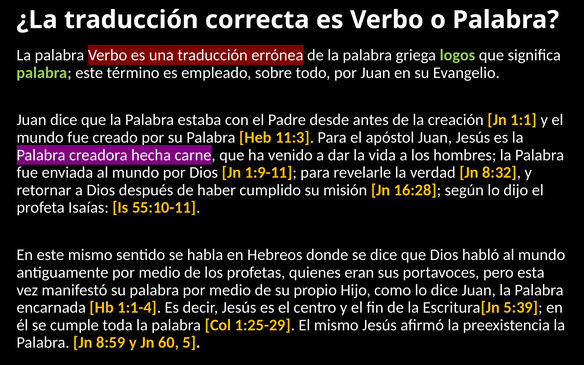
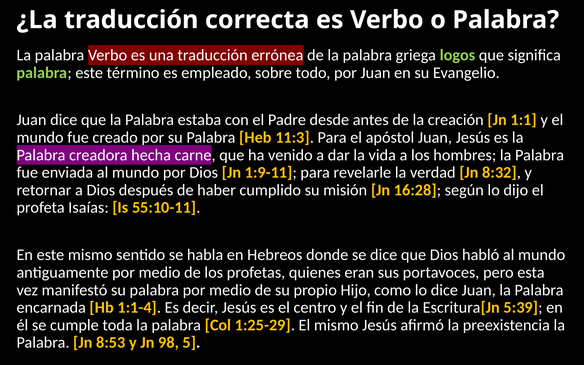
8:59: 8:59 -> 8:53
60: 60 -> 98
